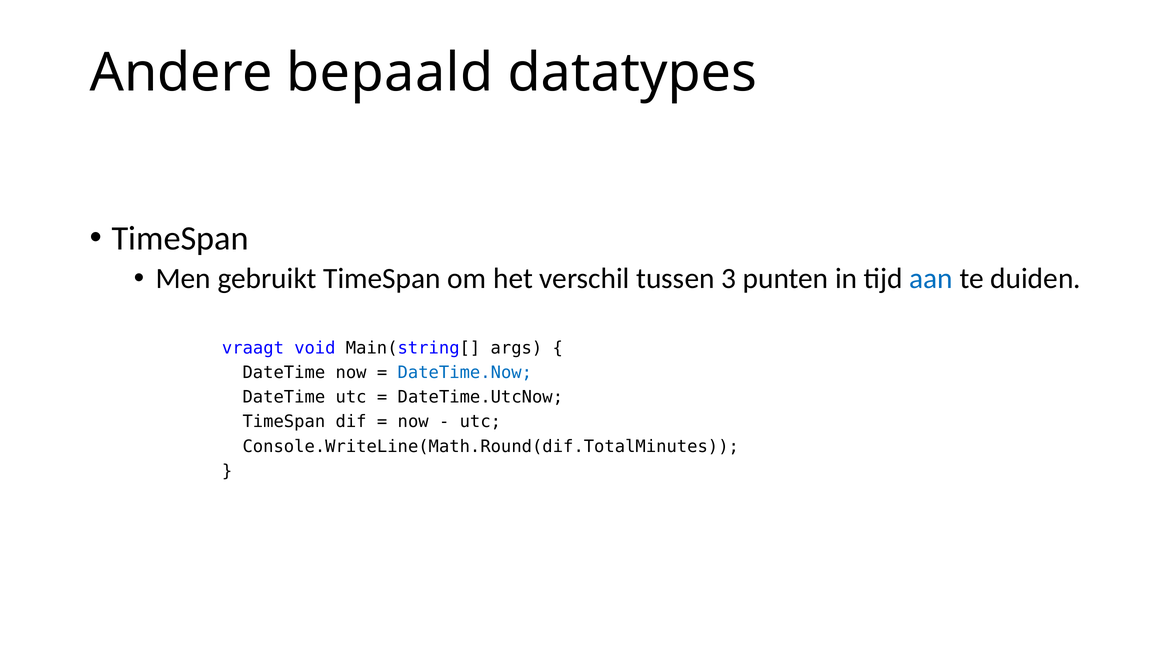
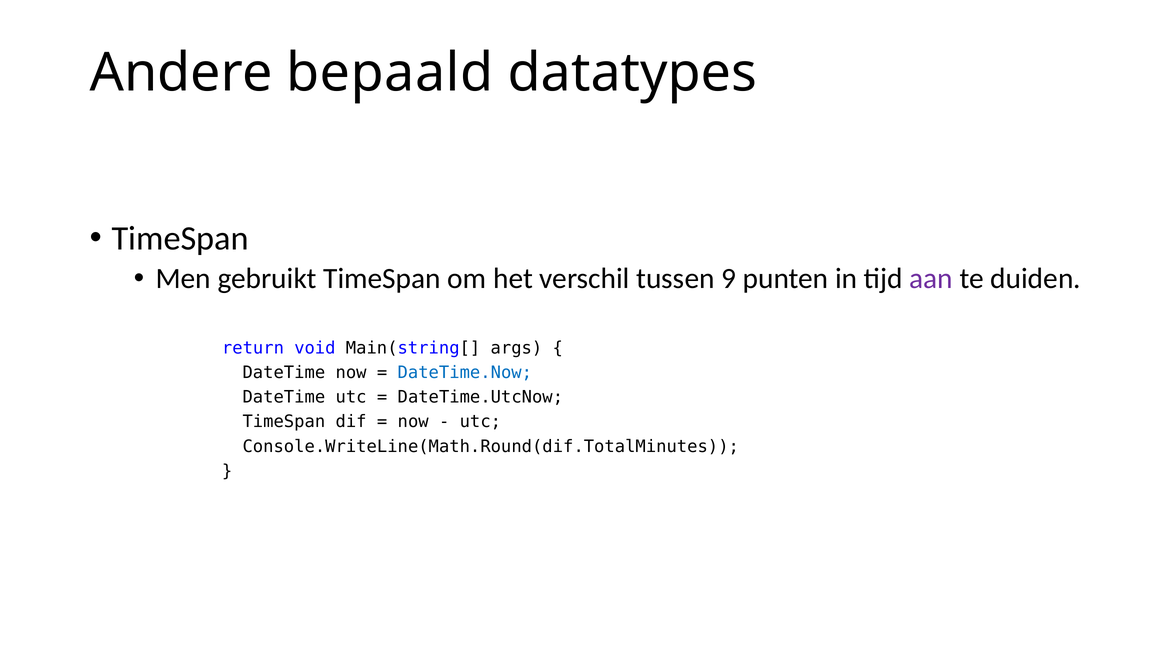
3: 3 -> 9
aan colour: blue -> purple
vraagt: vraagt -> return
